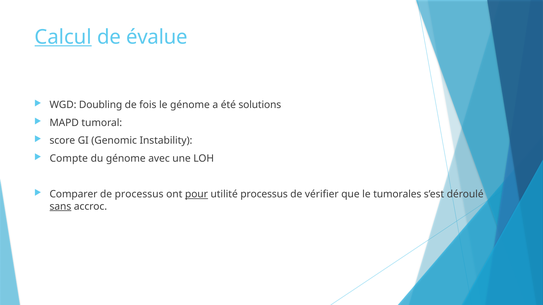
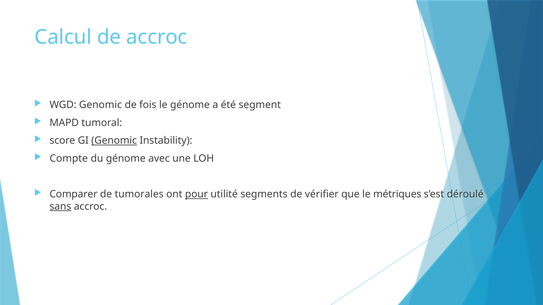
Calcul underline: present -> none
de évalue: évalue -> accroc
WGD Doubling: Doubling -> Genomic
solutions: solutions -> segment
Genomic at (114, 141) underline: none -> present
de processus: processus -> tumorales
utilité processus: processus -> segments
tumorales: tumorales -> métriques
